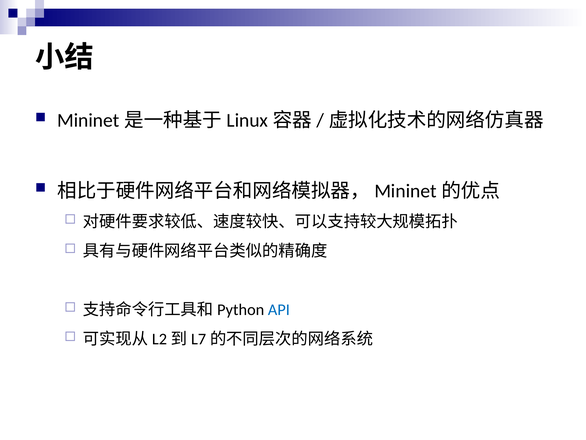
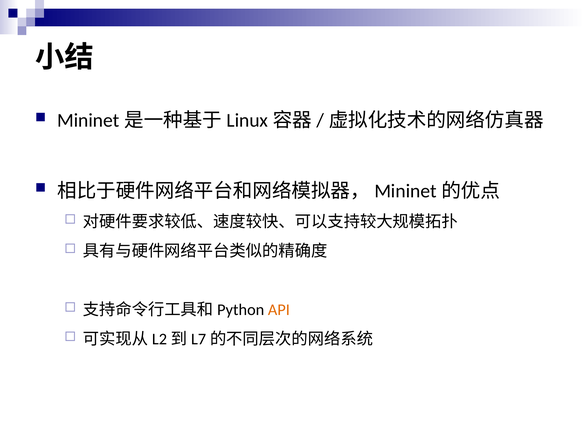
API colour: blue -> orange
